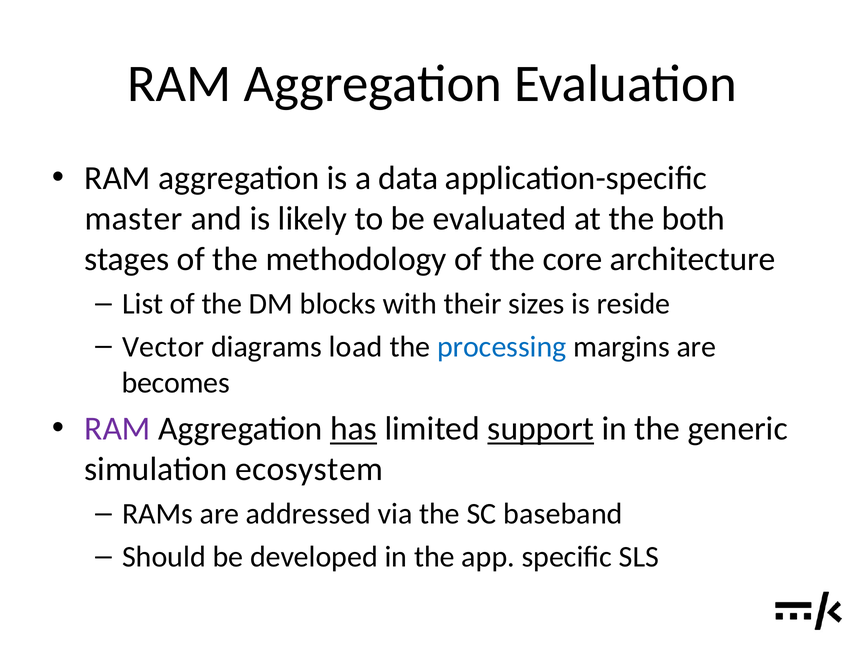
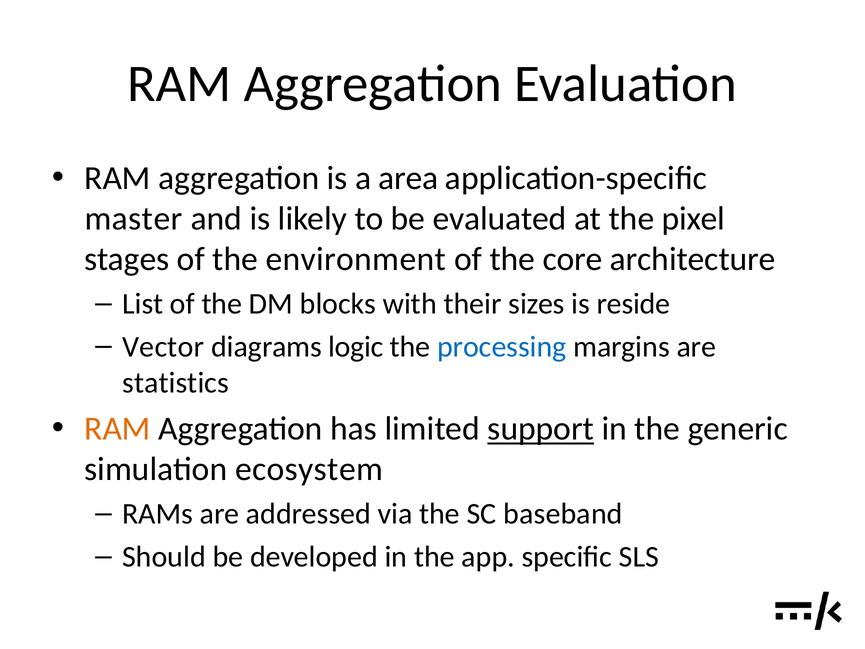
data: data -> area
both: both -> pixel
methodology: methodology -> environment
load: load -> logic
becomes: becomes -> statistics
RAM at (118, 429) colour: purple -> orange
has underline: present -> none
